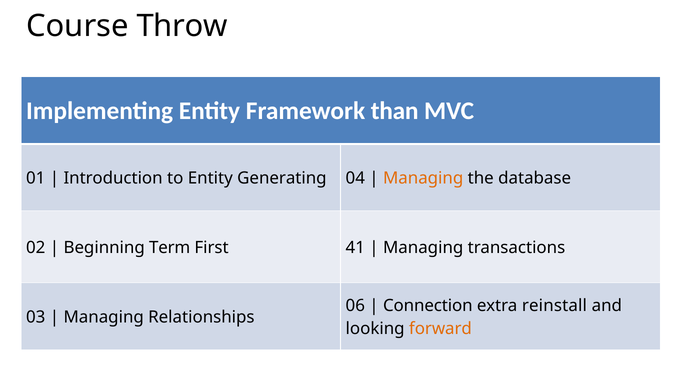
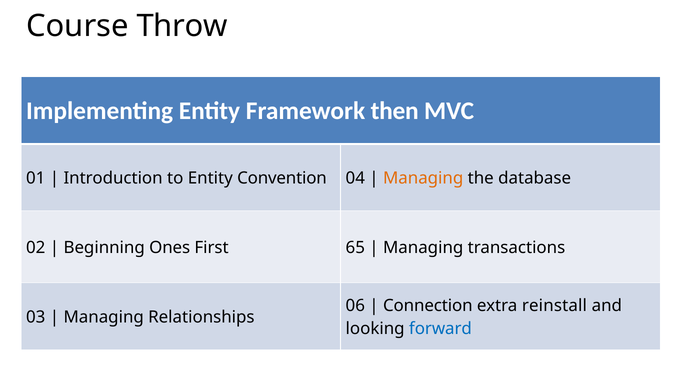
than: than -> then
Generating: Generating -> Convention
Term: Term -> Ones
41: 41 -> 65
forward colour: orange -> blue
